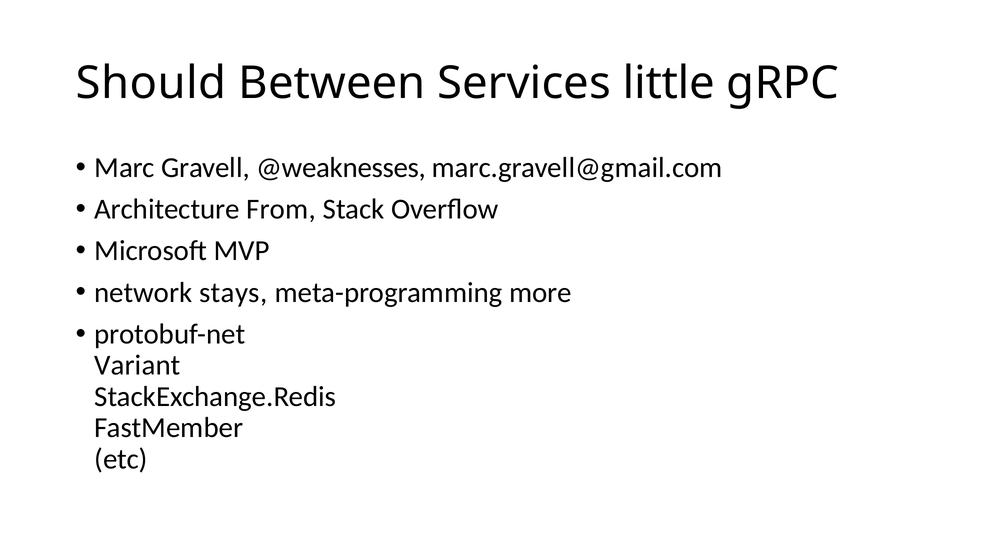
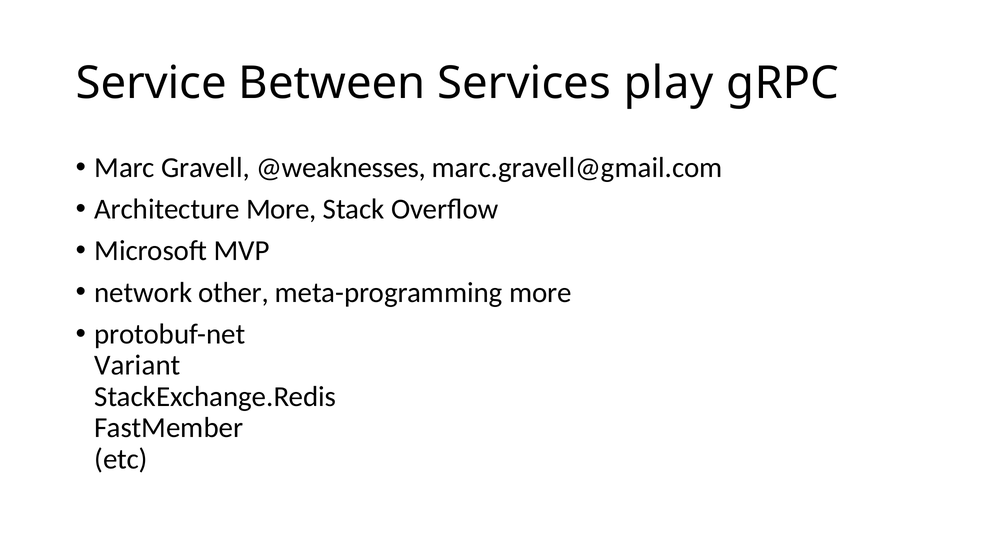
Should: Should -> Service
little: little -> play
Architecture From: From -> More
stays: stays -> other
